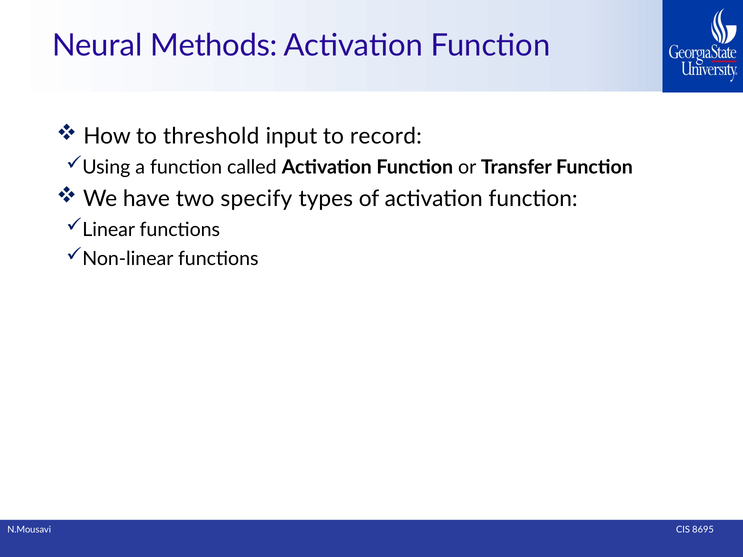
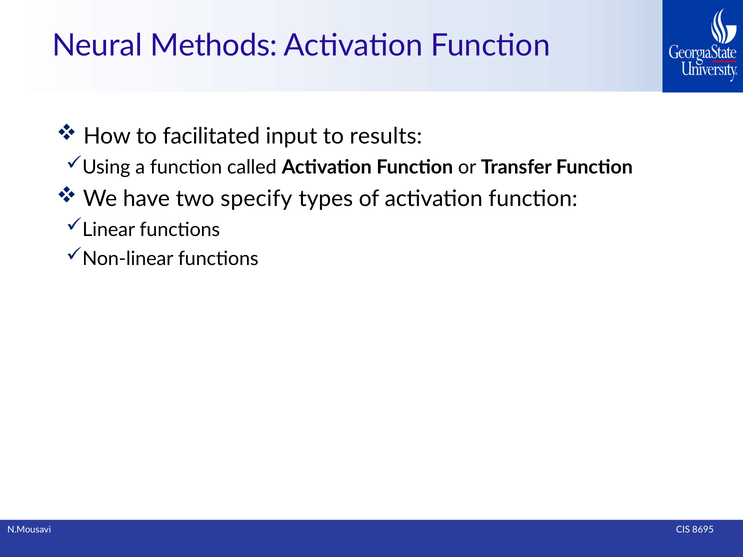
threshold: threshold -> facilitated
record: record -> results
